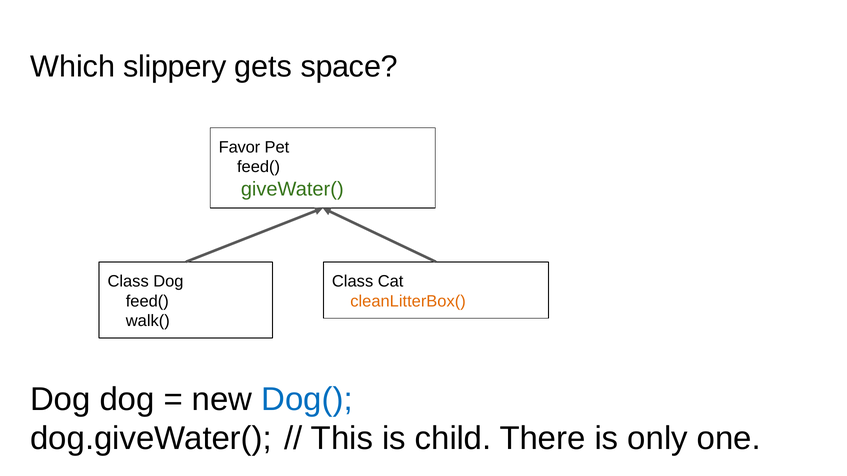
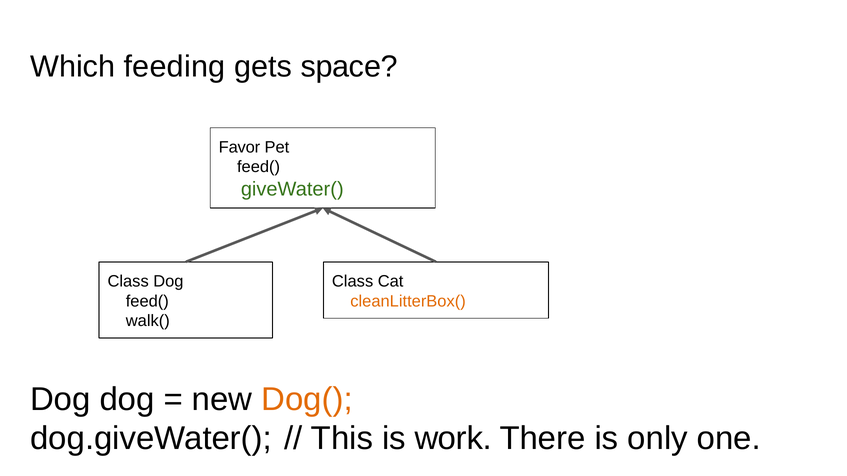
slippery: slippery -> feeding
Dog( colour: blue -> orange
child: child -> work
